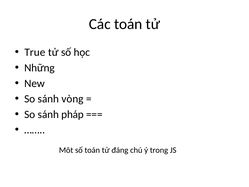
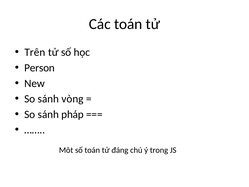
True: True -> Trên
Những: Những -> Person
